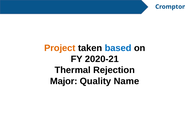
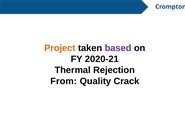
based colour: blue -> purple
Major: Major -> From
Name: Name -> Crack
